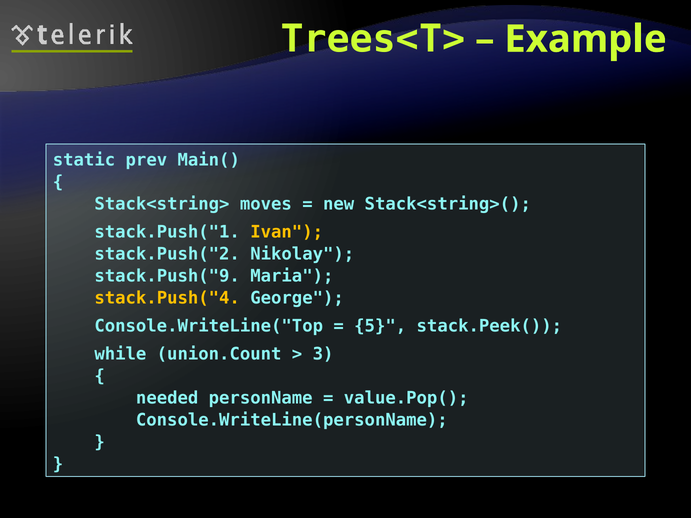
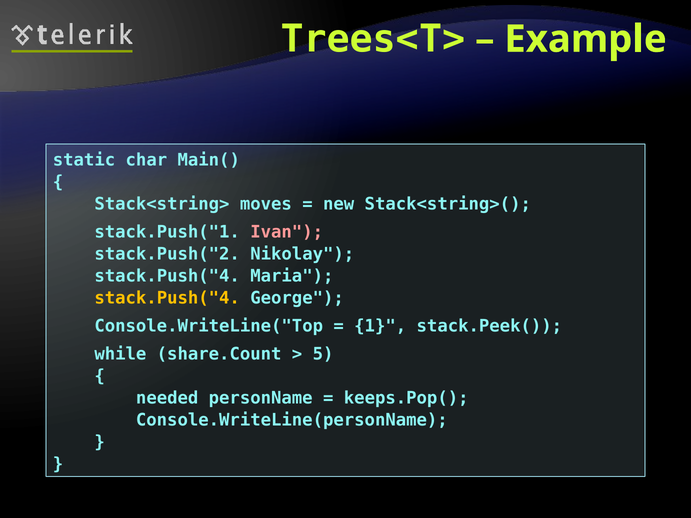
prev: prev -> char
Ivan colour: yellow -> pink
stack.Push("9 at (167, 276): stack.Push("9 -> stack.Push("4
5: 5 -> 1
union.Count: union.Count -> share.Count
3: 3 -> 5
value.Pop(: value.Pop( -> keeps.Pop(
